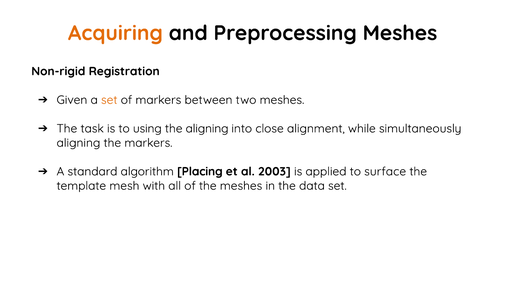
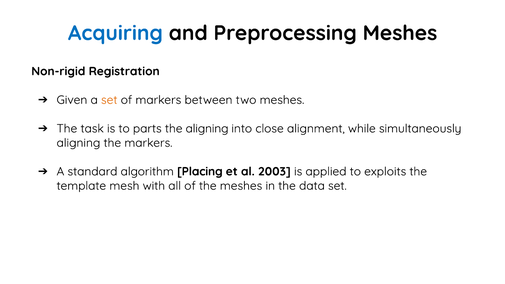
Acquiring colour: orange -> blue
using: using -> parts
surface: surface -> exploits
